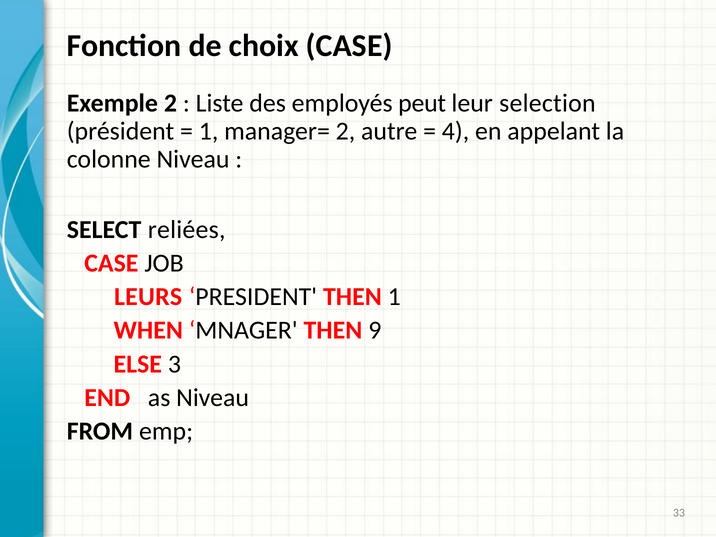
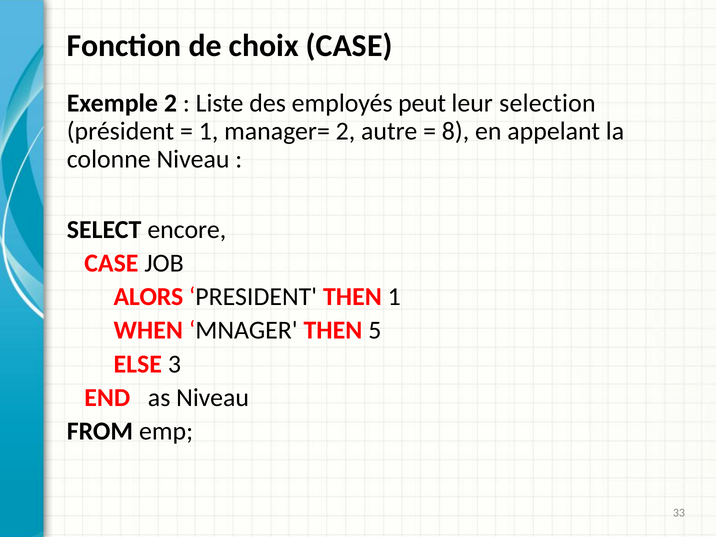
4: 4 -> 8
reliées: reliées -> encore
LEURS: LEURS -> ALORS
9: 9 -> 5
